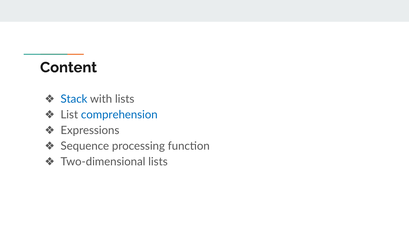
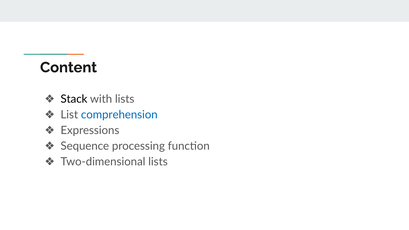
Stack colour: blue -> black
